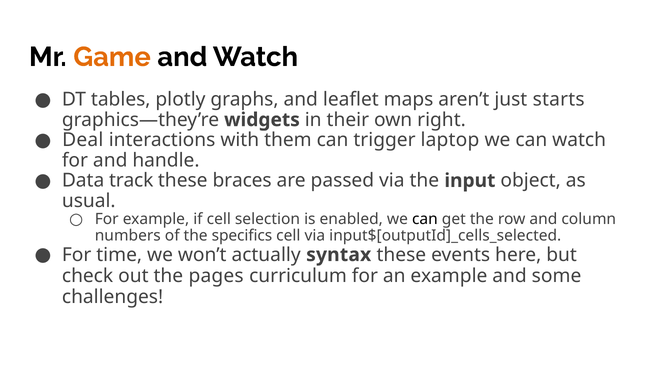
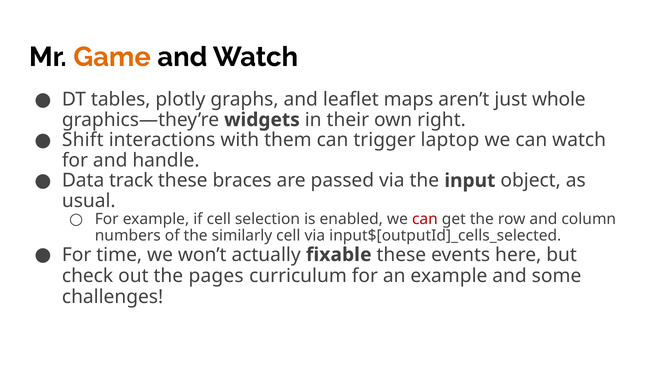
starts: starts -> whole
Deal: Deal -> Shift
can at (425, 219) colour: black -> red
specifics: specifics -> similarly
syntax: syntax -> fixable
